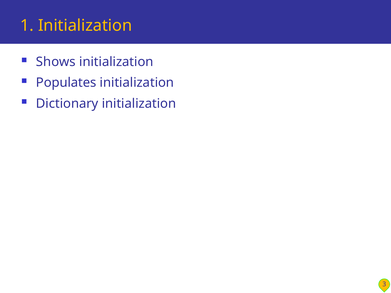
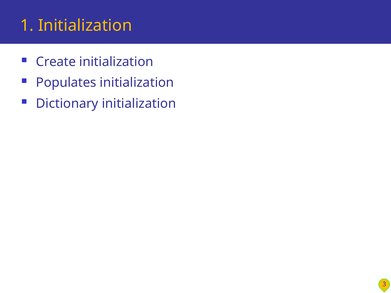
Shows: Shows -> Create
